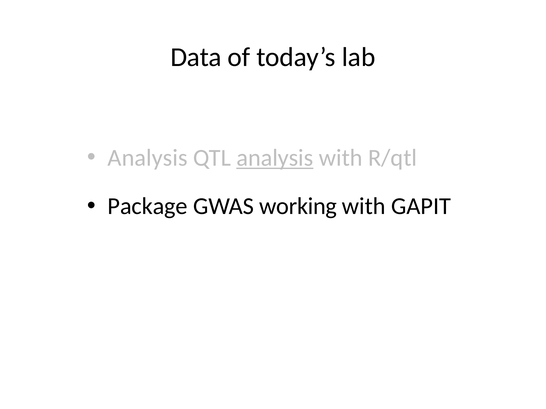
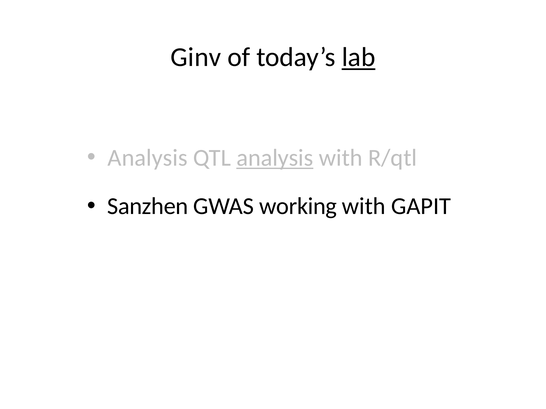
Data: Data -> Ginv
lab underline: none -> present
Package: Package -> Sanzhen
